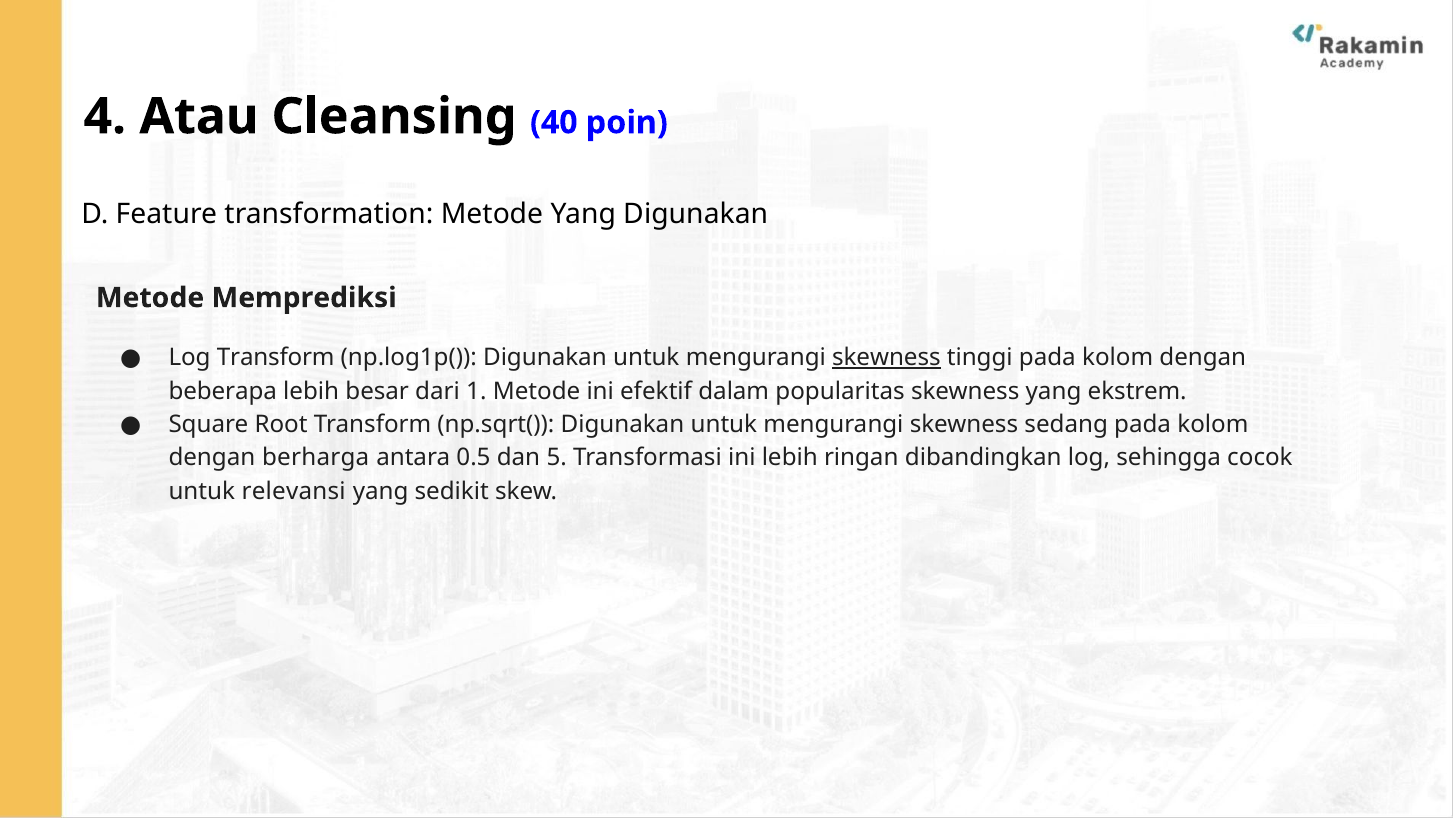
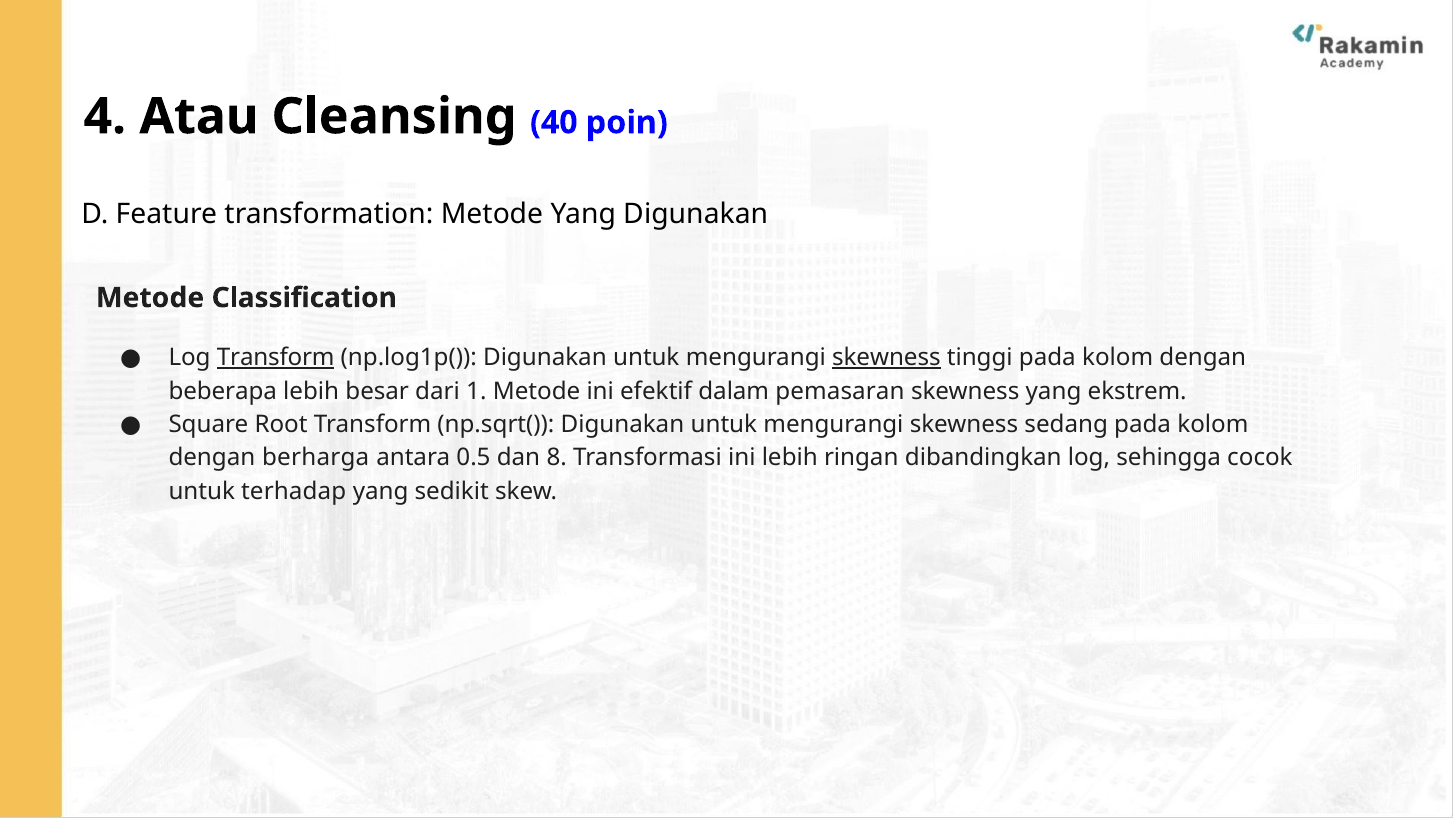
Memprediksi: Memprediksi -> Classification
Transform at (276, 357) underline: none -> present
popularitas: popularitas -> pemasaran
5: 5 -> 8
relevansi: relevansi -> terhadap
